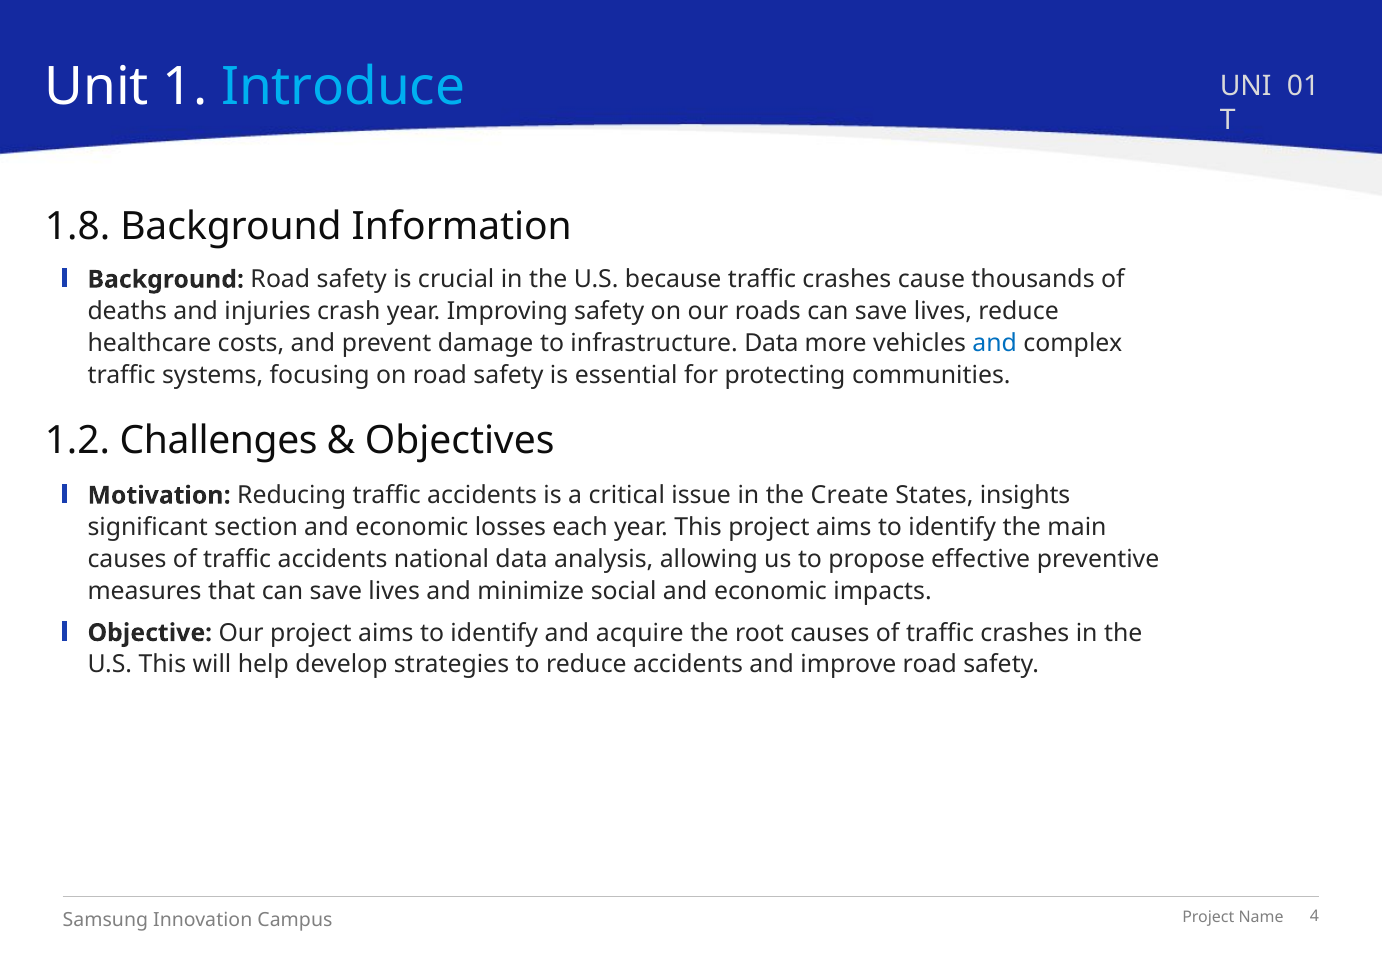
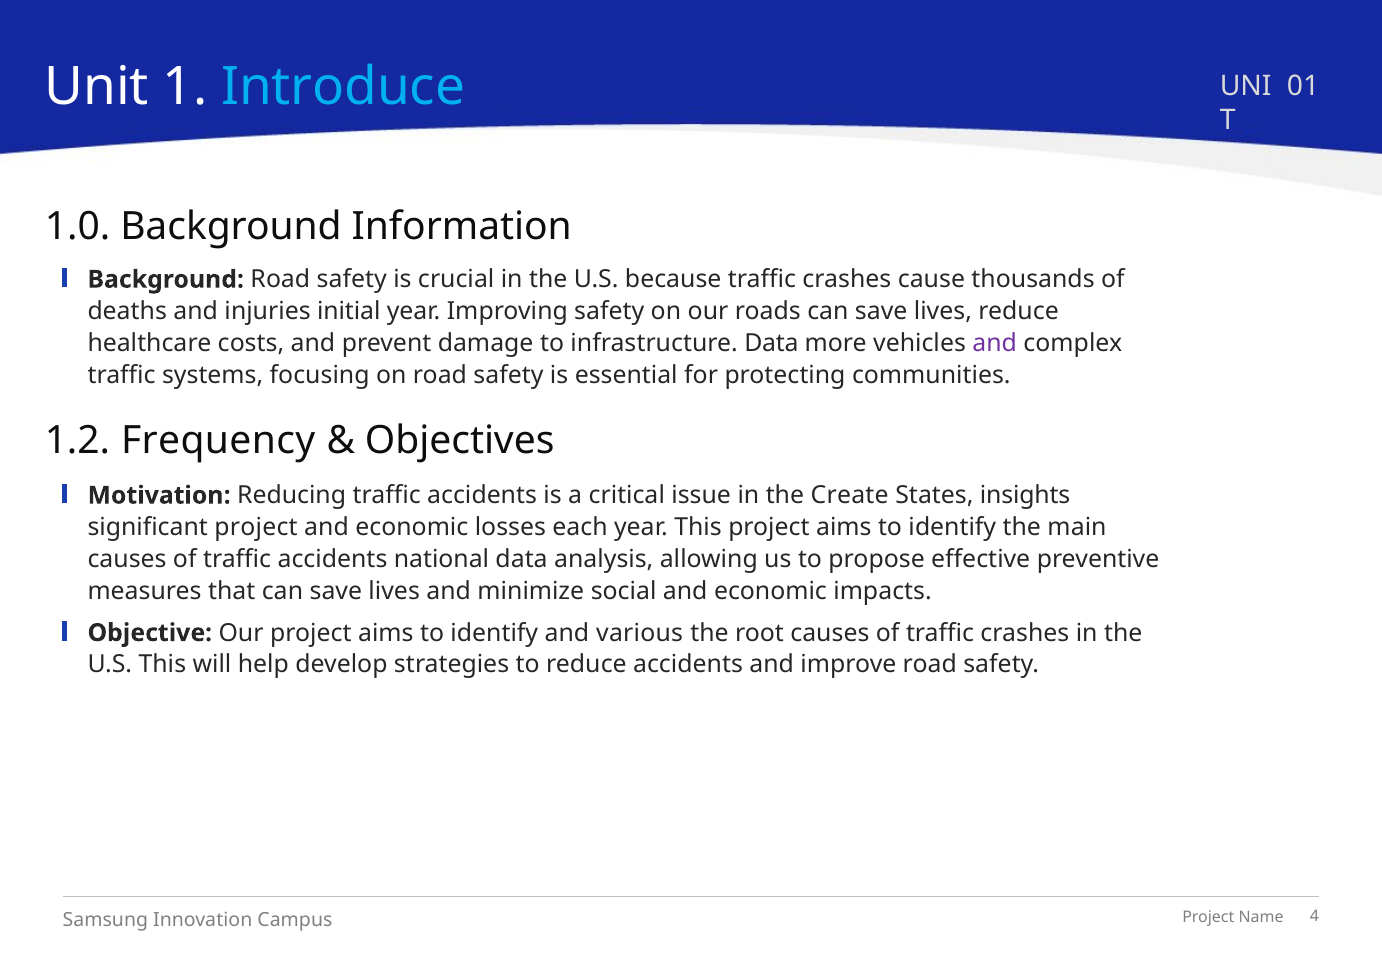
1.8: 1.8 -> 1.0
crash: crash -> initial
and at (995, 343) colour: blue -> purple
Challenges: Challenges -> Frequency
significant section: section -> project
acquire: acquire -> various
